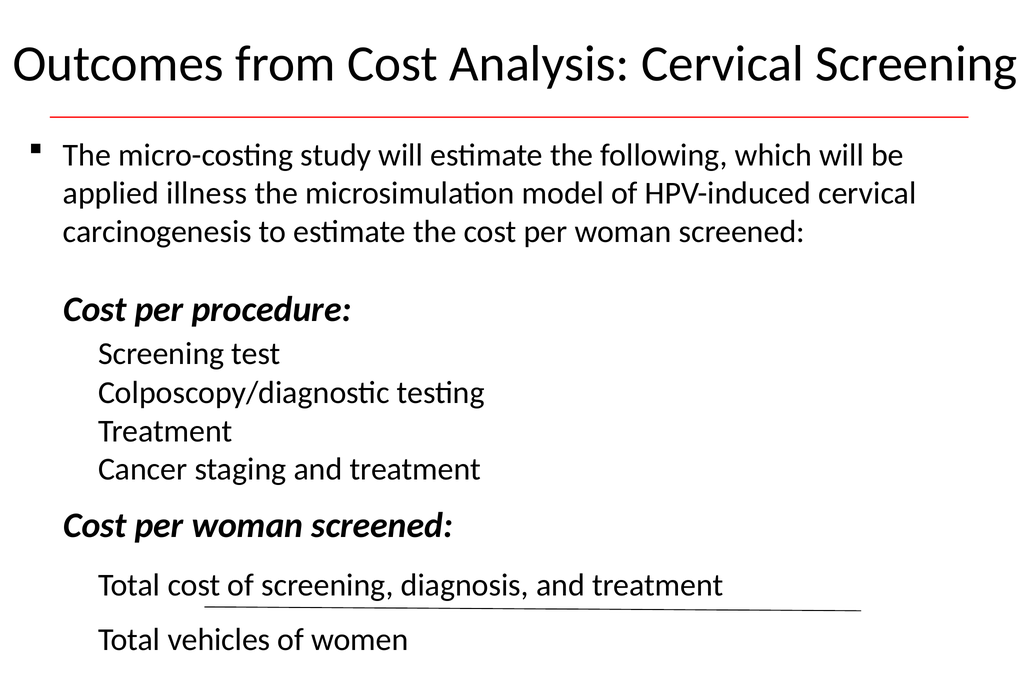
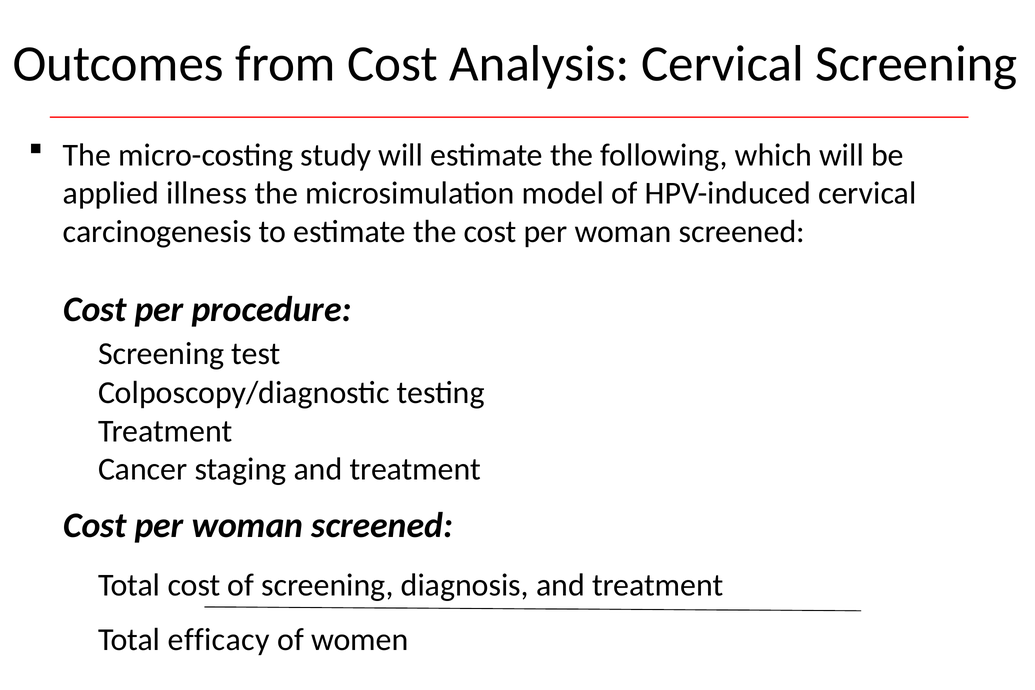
vehicles: vehicles -> efficacy
